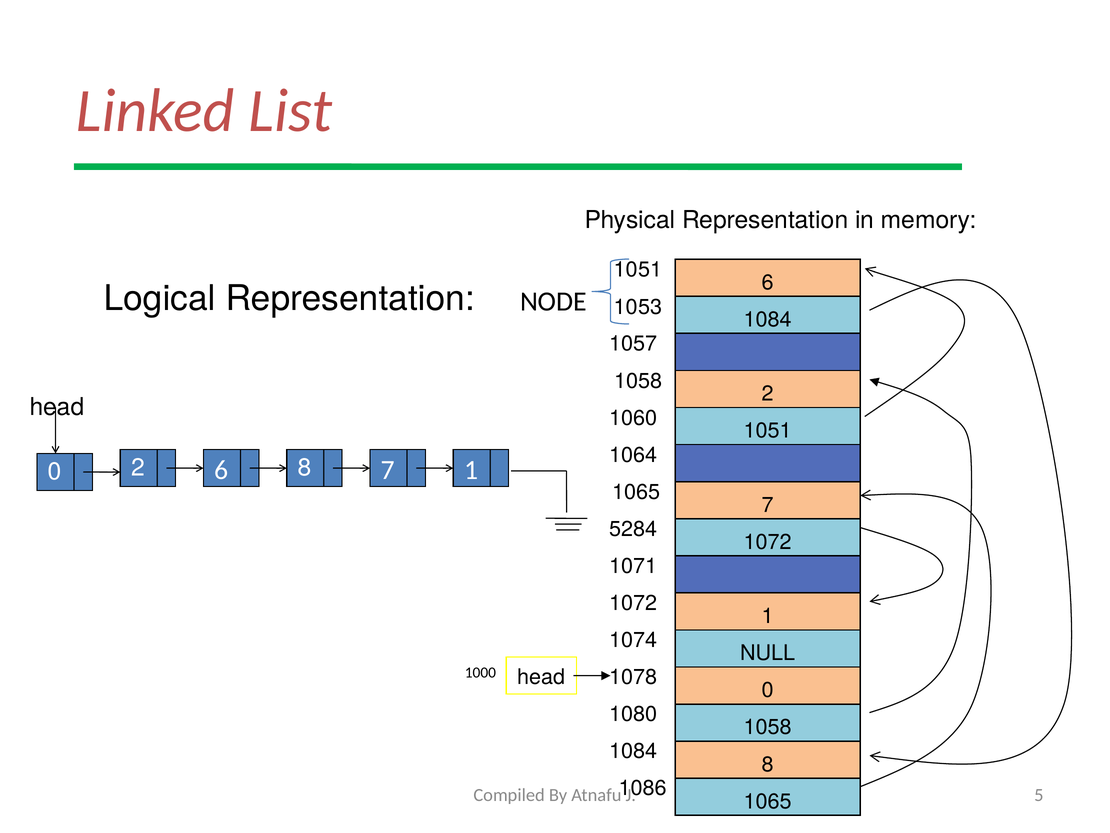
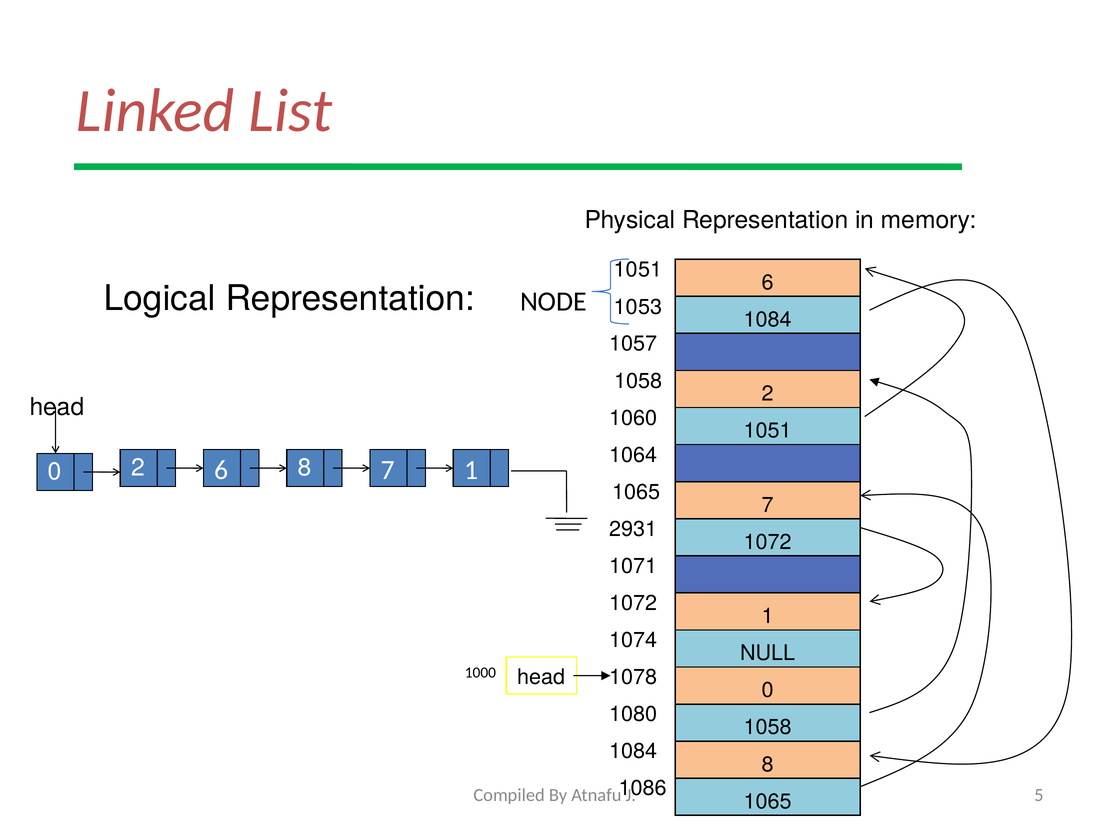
5284: 5284 -> 2931
